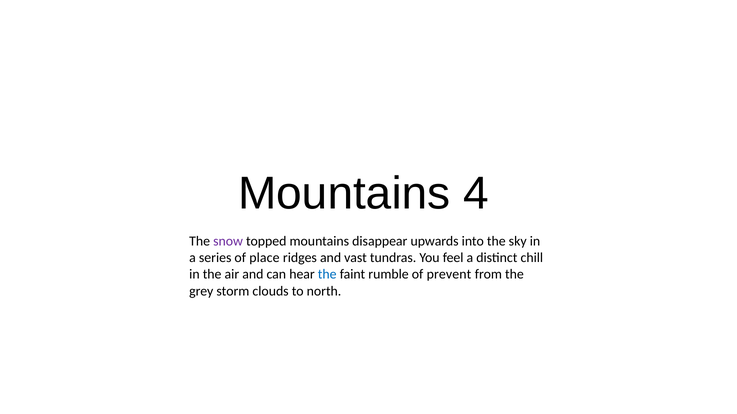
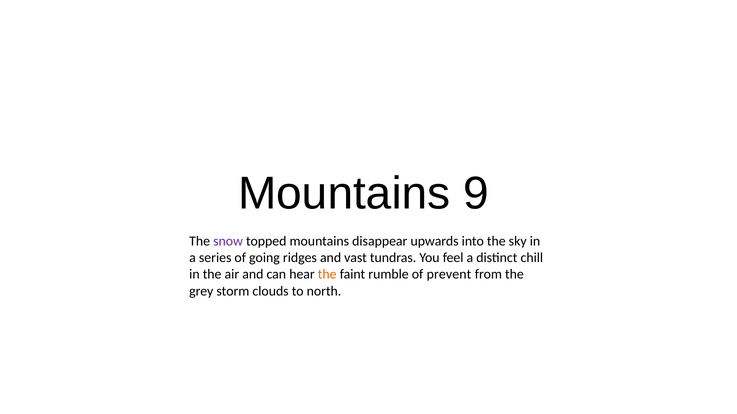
4: 4 -> 9
place: place -> going
the at (327, 275) colour: blue -> orange
